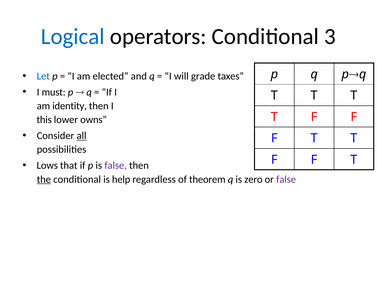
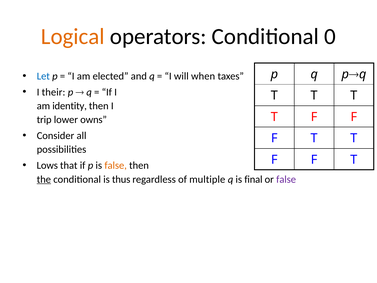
Logical colour: blue -> orange
3: 3 -> 0
grade: grade -> when
must: must -> their
this: this -> trip
all underline: present -> none
false at (116, 165) colour: purple -> orange
help: help -> thus
theorem: theorem -> multiple
zero: zero -> final
